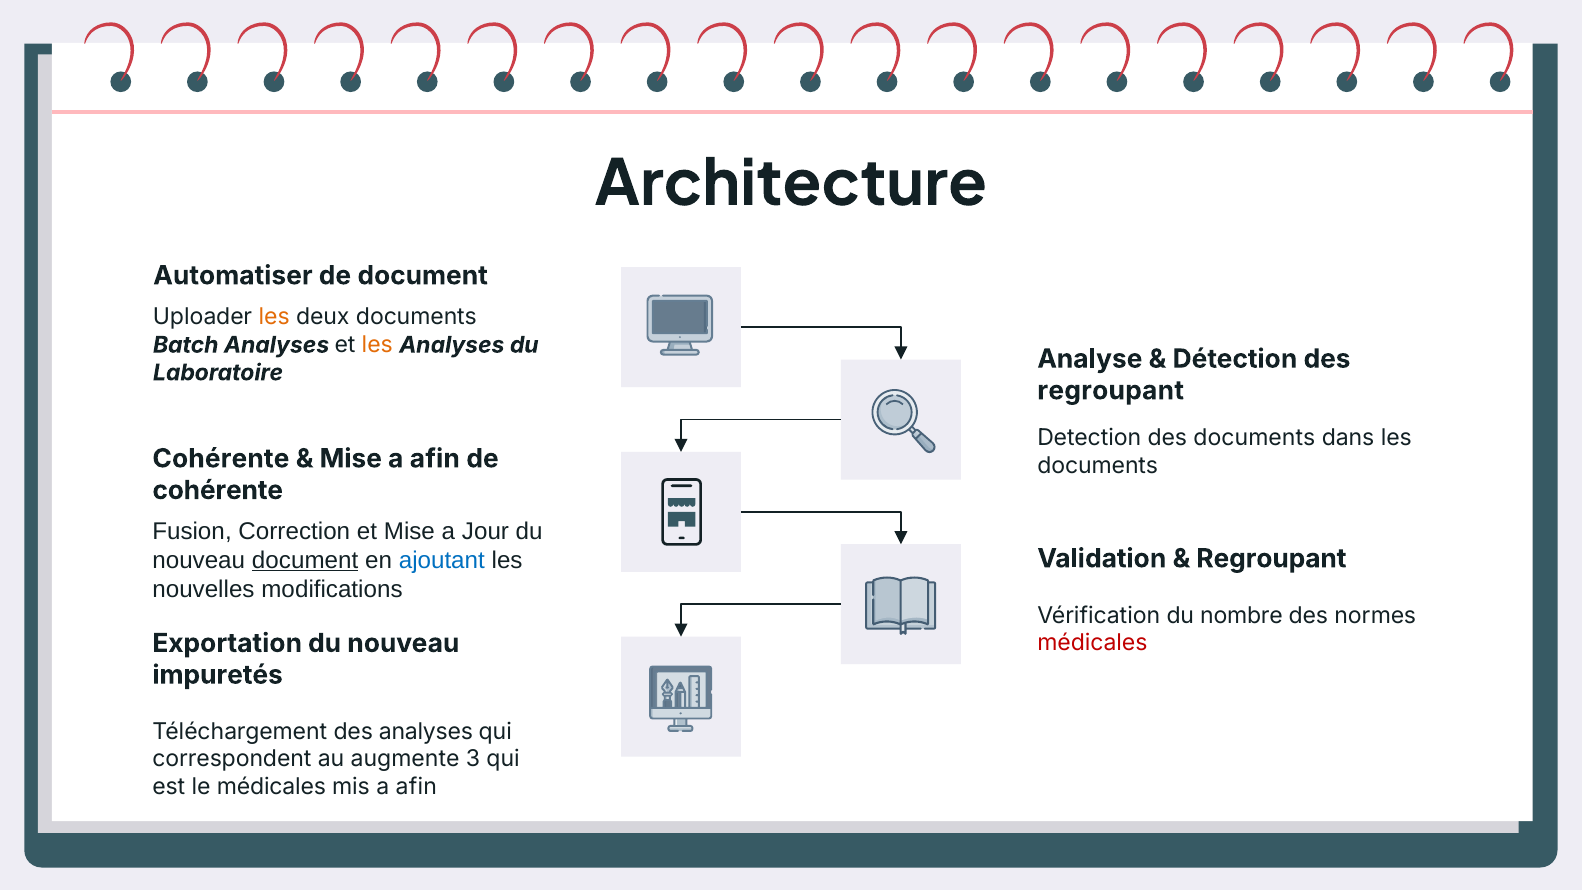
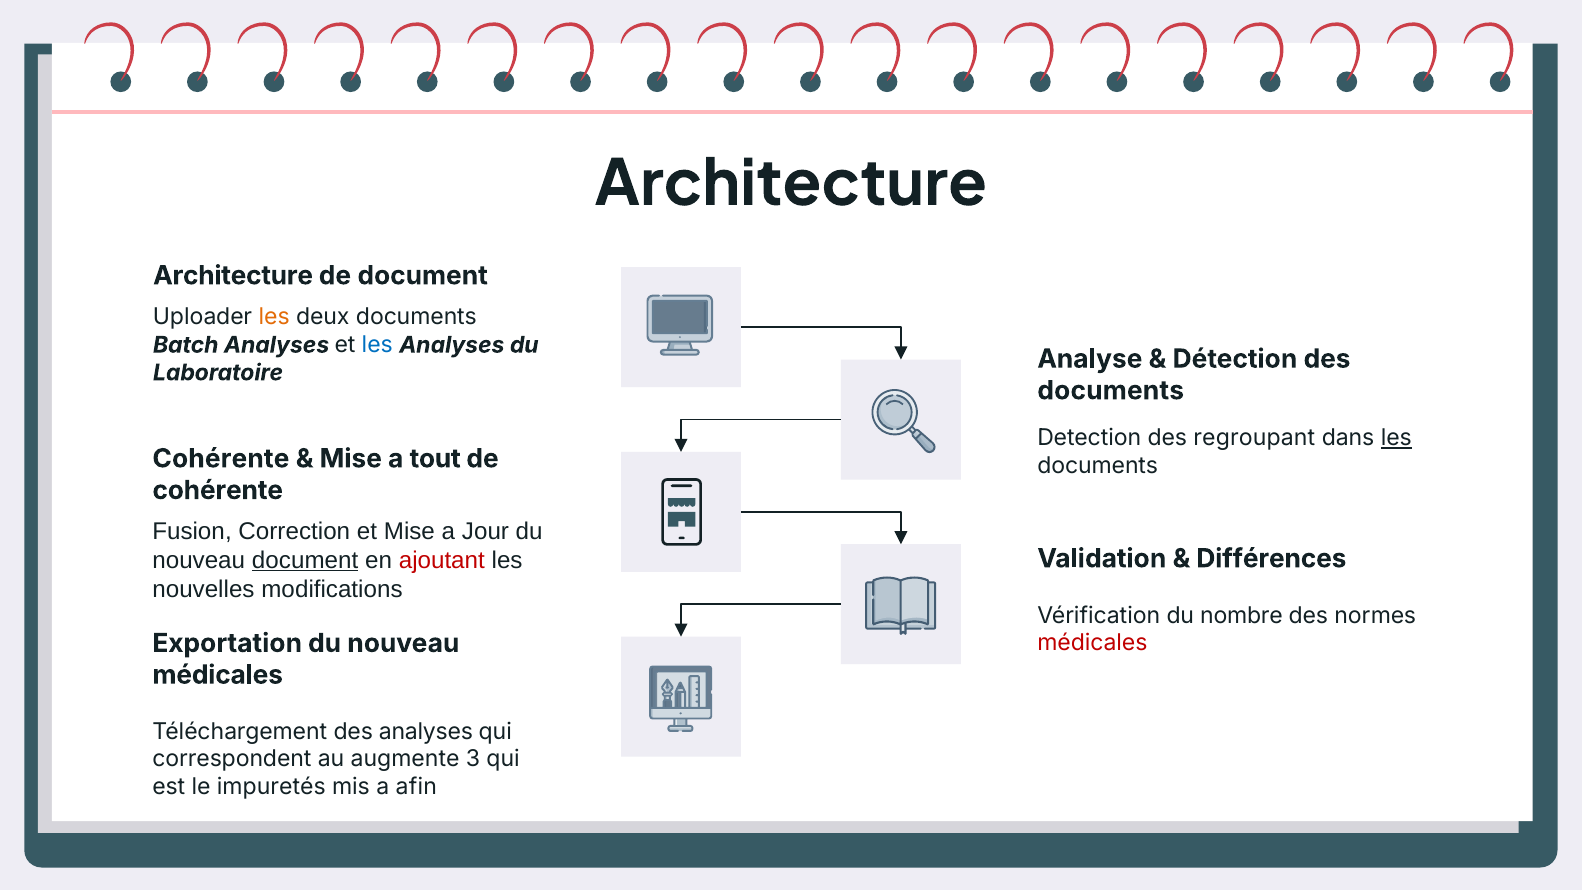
Automatiser at (233, 276): Automatiser -> Architecture
les at (377, 345) colour: orange -> blue
regroupant at (1111, 391): regroupant -> documents
des documents: documents -> regroupant
les at (1396, 438) underline: none -> present
Mise a afin: afin -> tout
ajoutant colour: blue -> red
Regroupant at (1271, 559): Regroupant -> Différences
impuretés at (218, 675): impuretés -> médicales
le médicales: médicales -> impuretés
